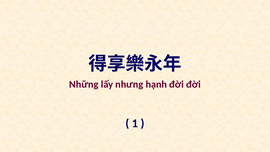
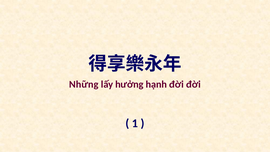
nhưng: nhưng -> hưởng
